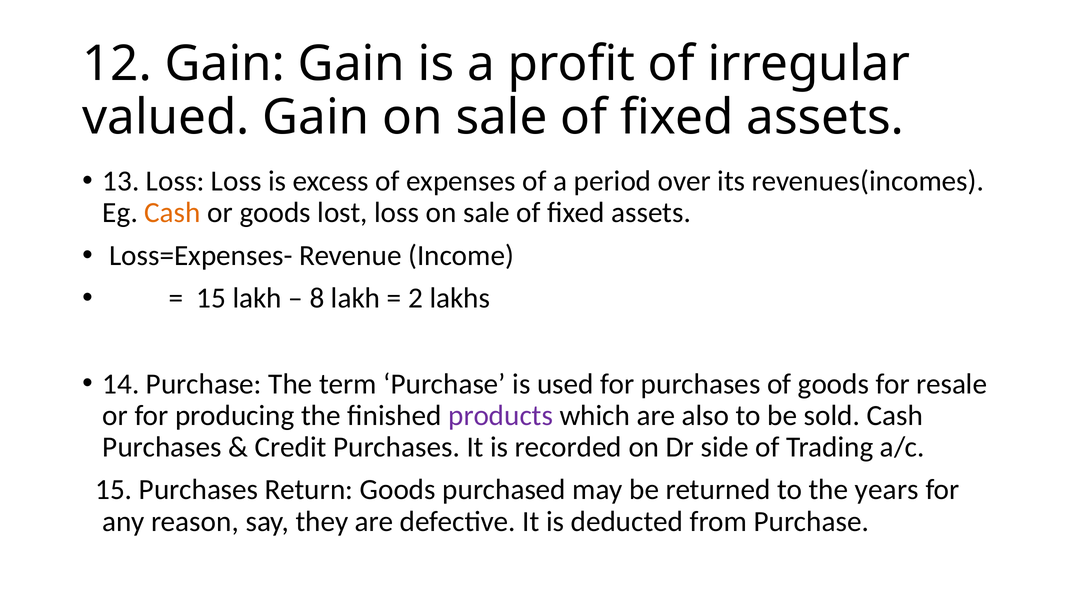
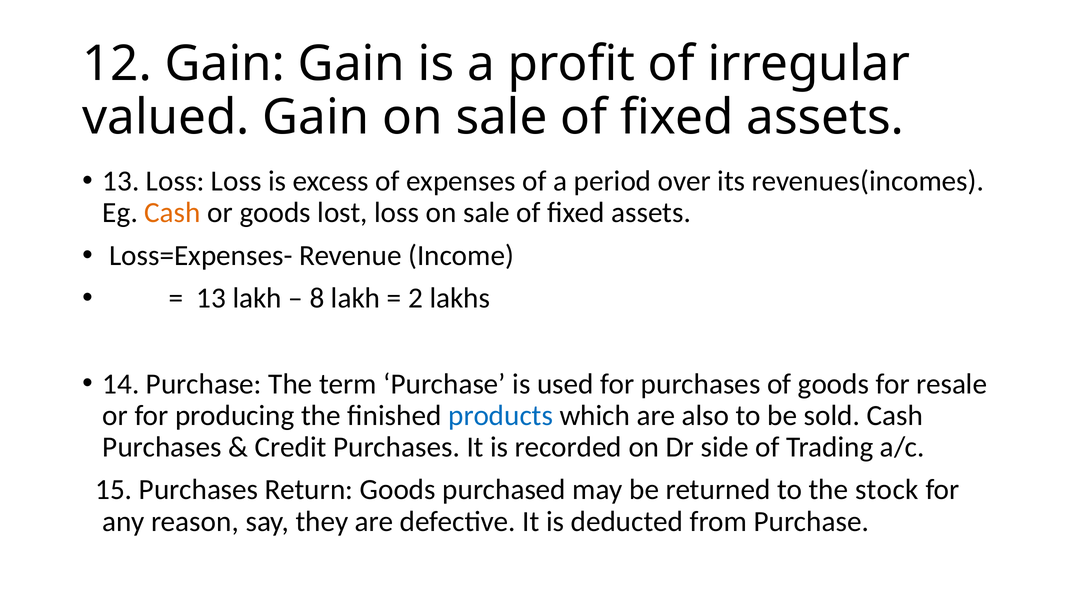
15 at (211, 298): 15 -> 13
products colour: purple -> blue
years: years -> stock
